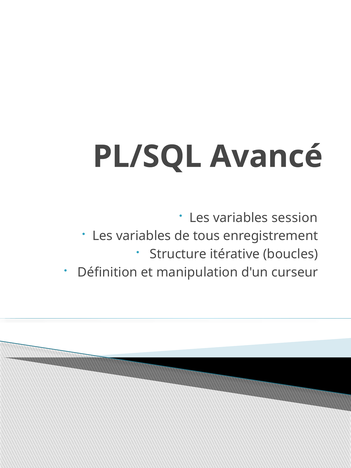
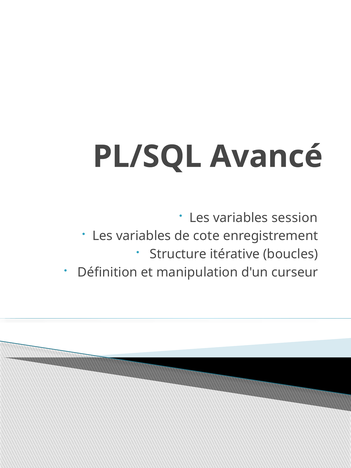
tous: tous -> cote
